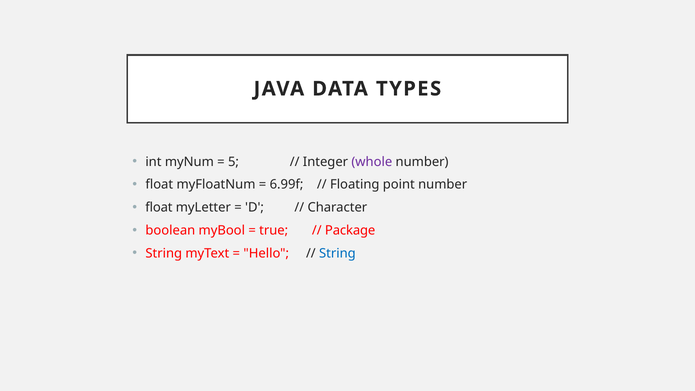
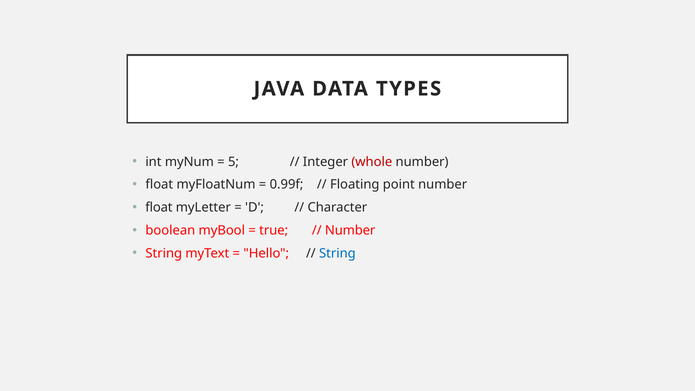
whole colour: purple -> red
6.99f: 6.99f -> 0.99f
Package at (350, 230): Package -> Number
